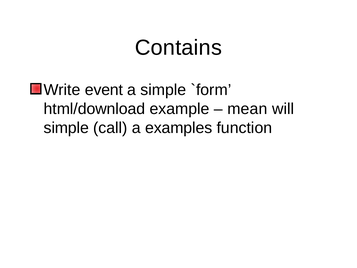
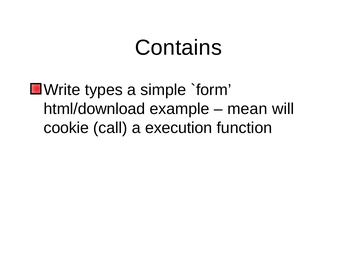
event: event -> types
simple at (66, 128): simple -> cookie
examples: examples -> execution
